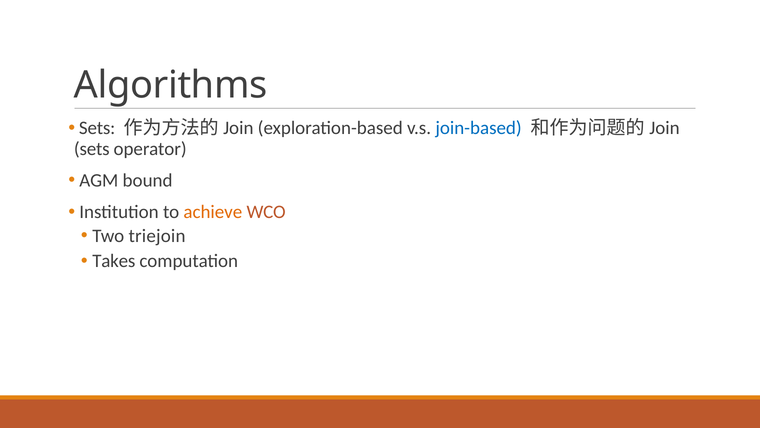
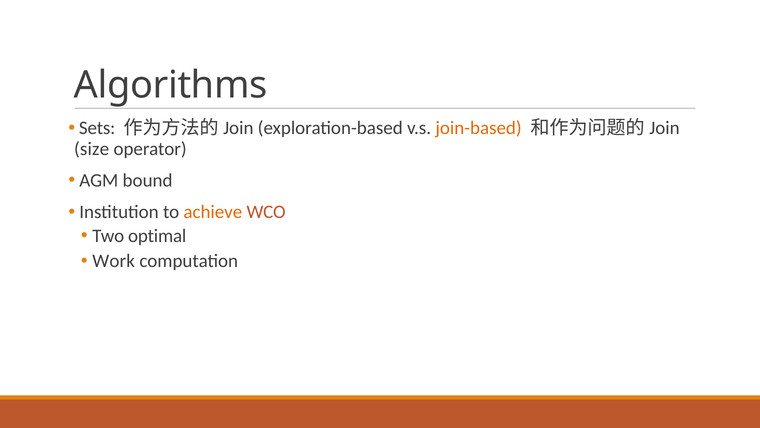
join-based colour: blue -> orange
sets at (92, 149): sets -> size
triejoin: triejoin -> optimal
Takes: Takes -> Work
